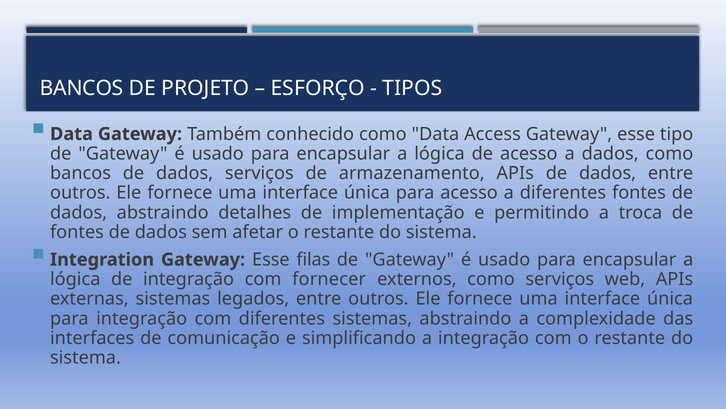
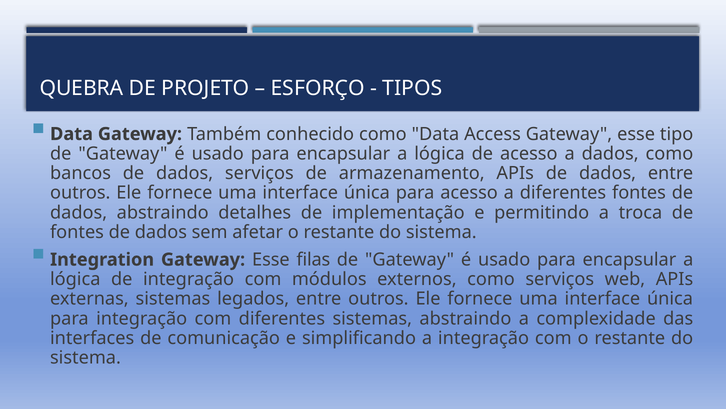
BANCOS at (82, 88): BANCOS -> QUEBRA
fornecer: fornecer -> módulos
